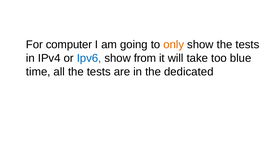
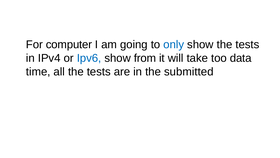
only colour: orange -> blue
blue: blue -> data
dedicated: dedicated -> submitted
